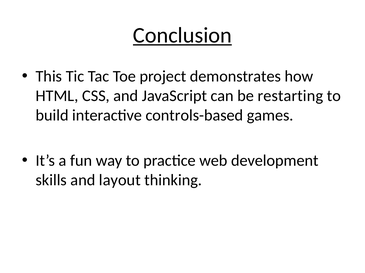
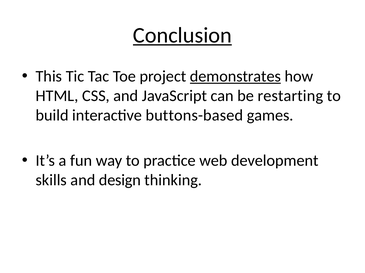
demonstrates underline: none -> present
controls-based: controls-based -> buttons-based
layout: layout -> design
